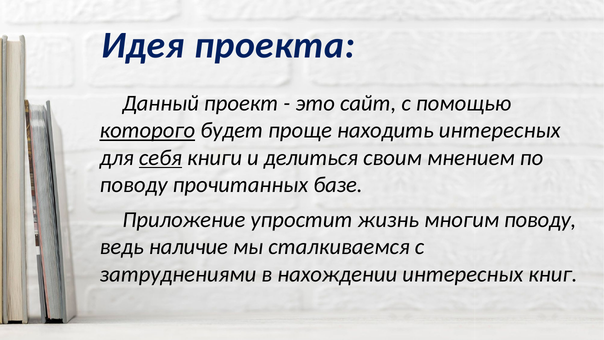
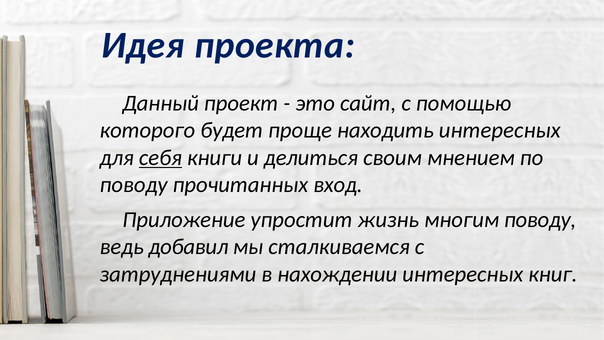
которого underline: present -> none
базе: базе -> вход
наличие: наличие -> добавил
